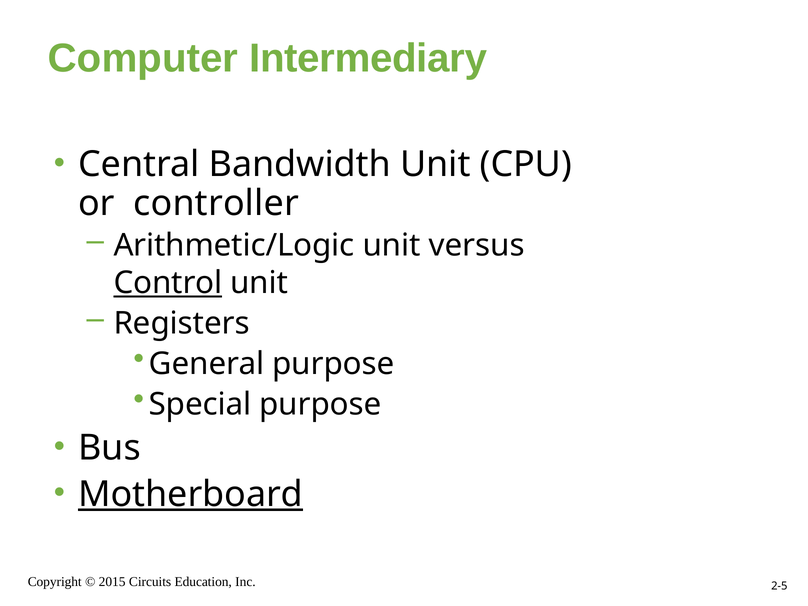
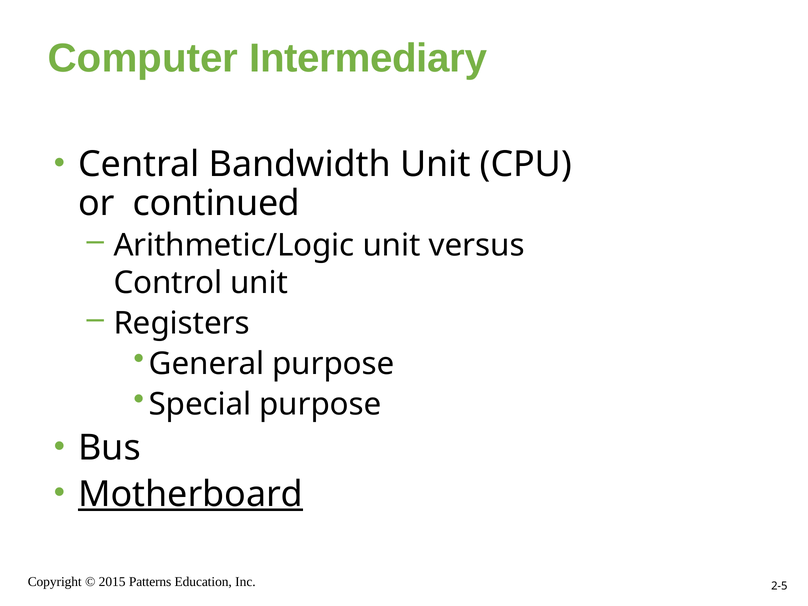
controller: controller -> continued
Control underline: present -> none
Circuits: Circuits -> Patterns
